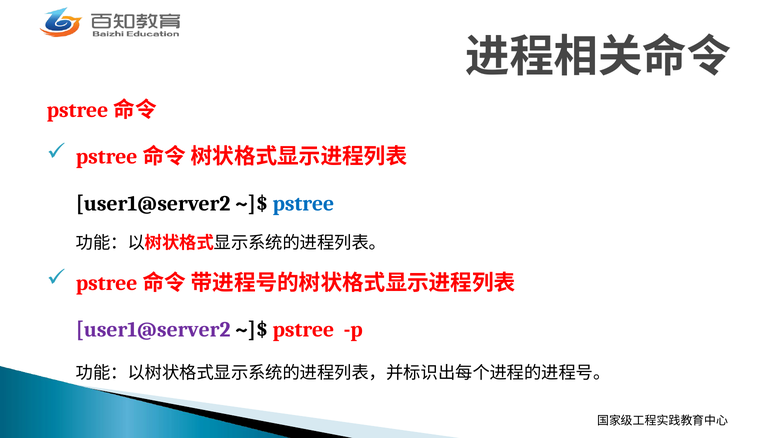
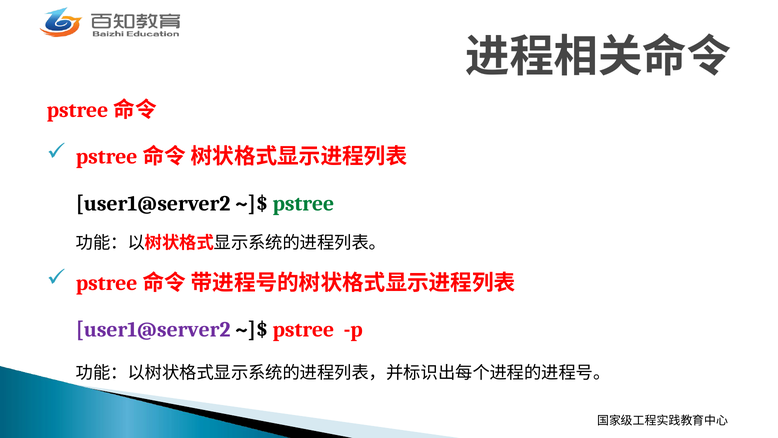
pstree at (303, 203) colour: blue -> green
